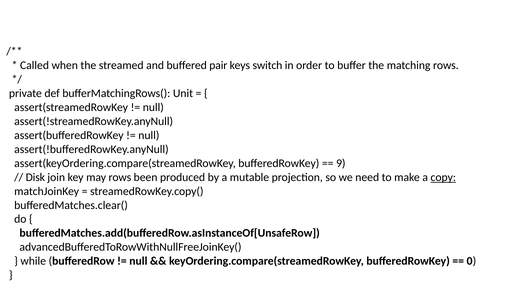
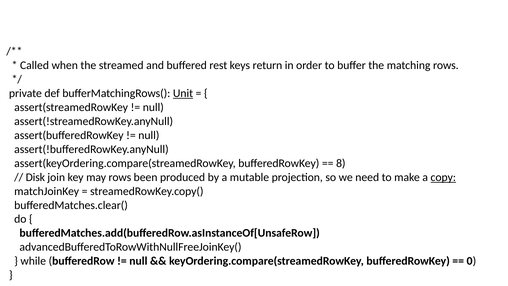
pair: pair -> rest
switch: switch -> return
Unit underline: none -> present
9: 9 -> 8
